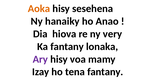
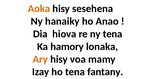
ny very: very -> tena
Ka fantany: fantany -> hamory
Ary colour: purple -> orange
